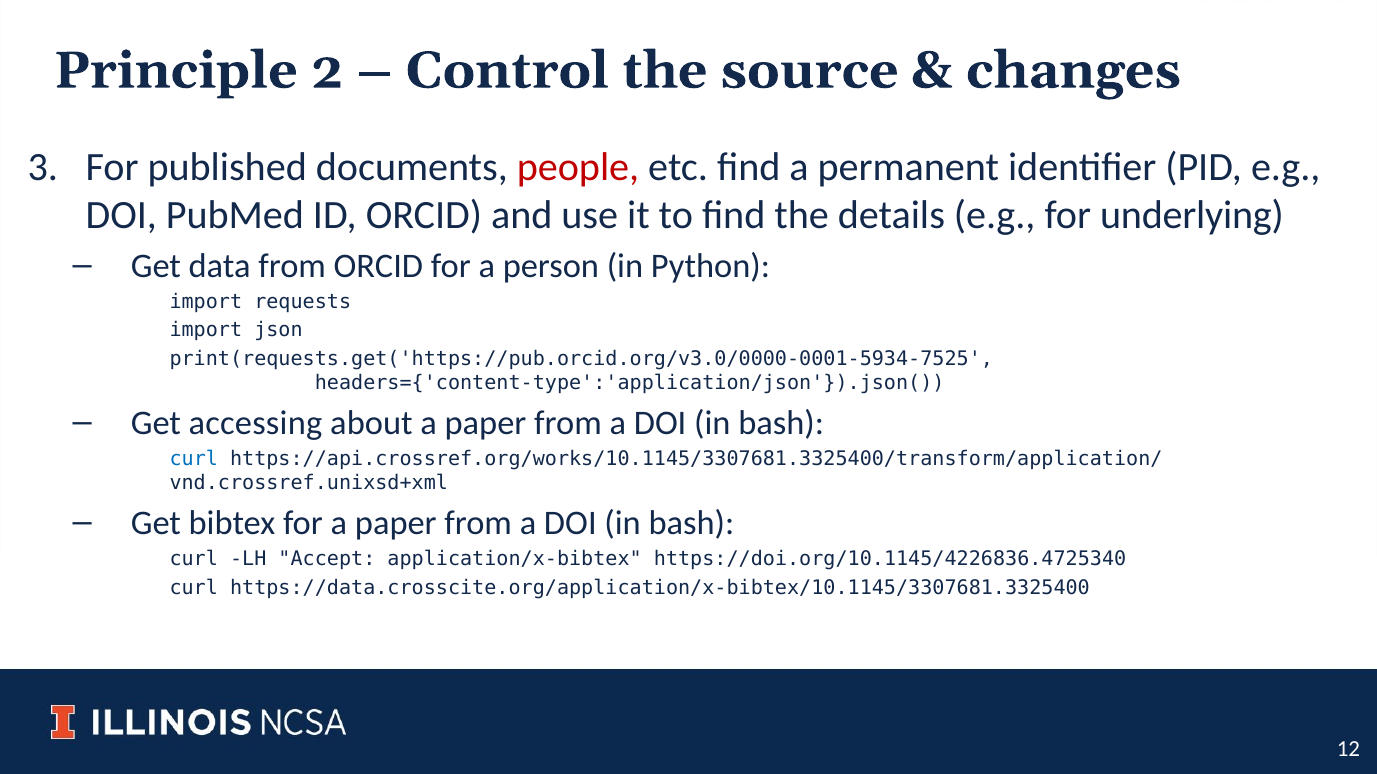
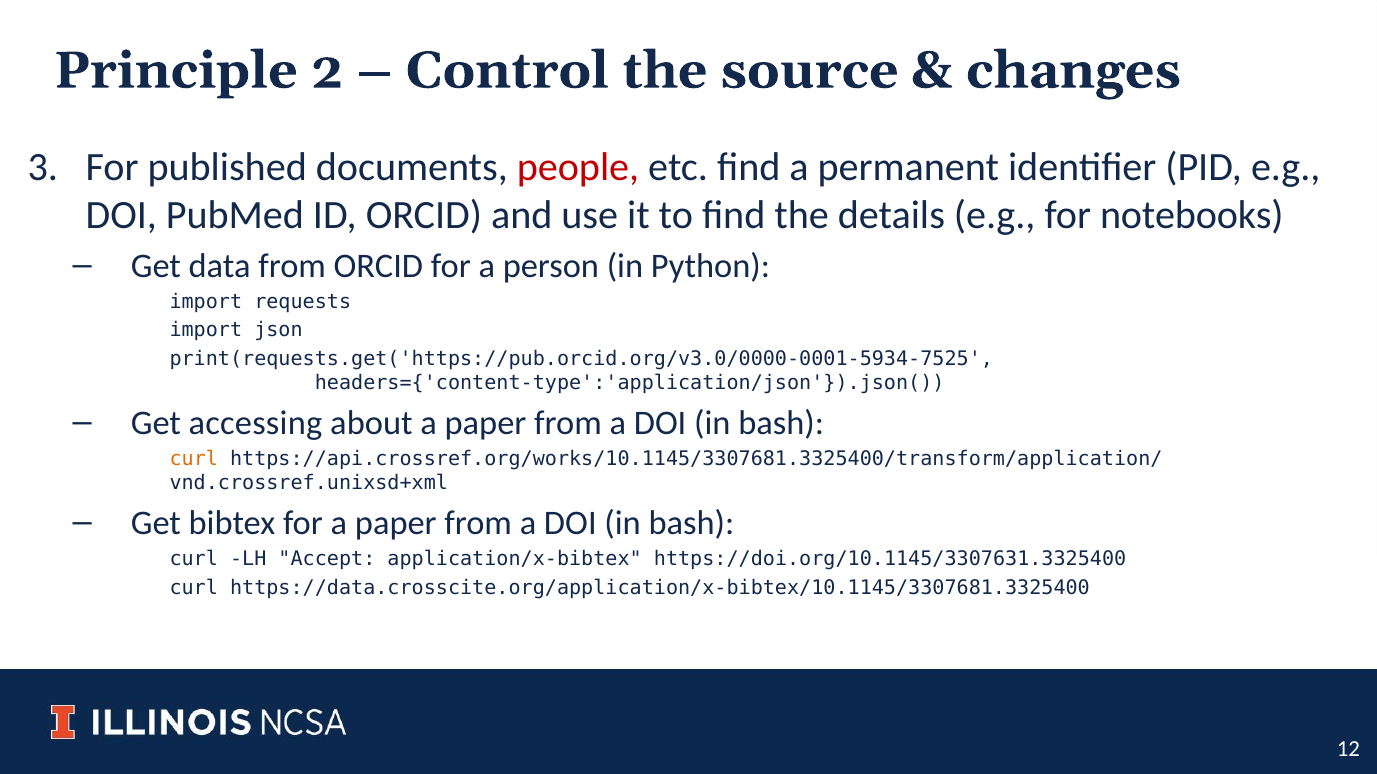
underlying: underlying -> notebooks
curl at (194, 459) colour: blue -> orange
https://doi.org/10.1145/4226836.4725340: https://doi.org/10.1145/4226836.4725340 -> https://doi.org/10.1145/3307631.3325400
